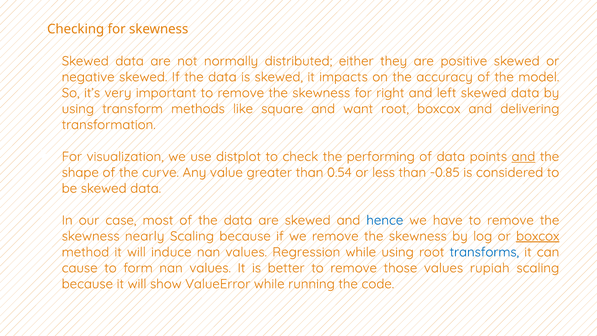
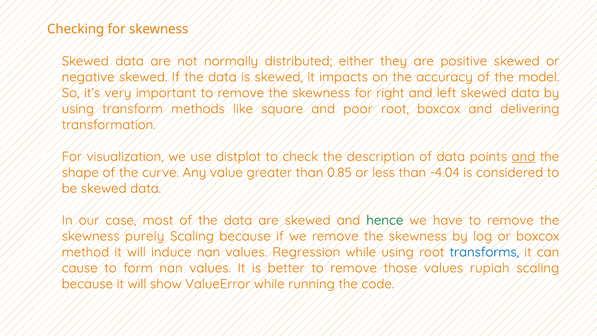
want: want -> poor
performing: performing -> description
0.54: 0.54 -> 0.85
-0.85: -0.85 -> -4.04
hence colour: blue -> green
nearly: nearly -> purely
boxcox at (538, 236) underline: present -> none
